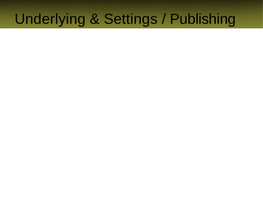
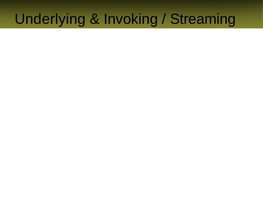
Settings: Settings -> Invoking
Publishing: Publishing -> Streaming
